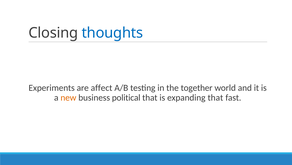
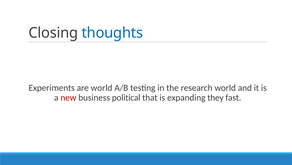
are affect: affect -> world
together: together -> research
new colour: orange -> red
expanding that: that -> they
